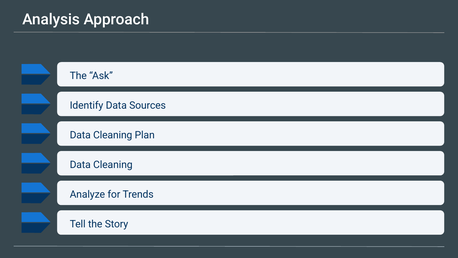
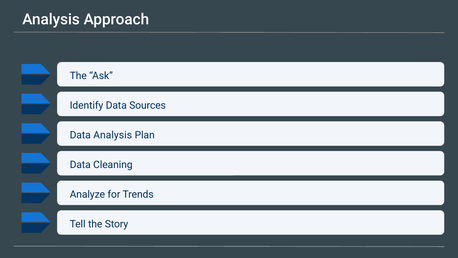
Cleaning at (113, 135): Cleaning -> Analysis
